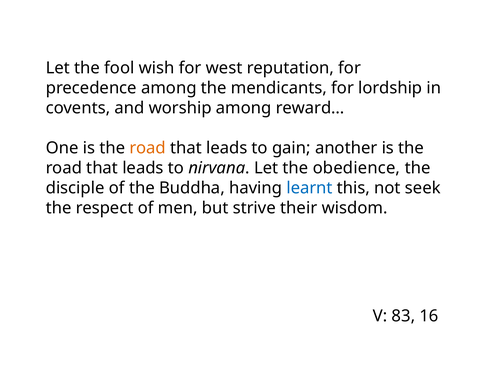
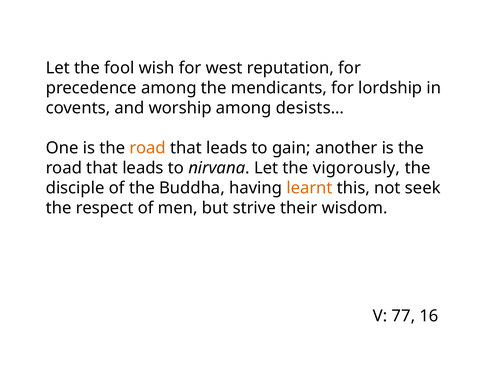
reward…: reward… -> desists…
obedience: obedience -> vigorously
learnt colour: blue -> orange
83: 83 -> 77
